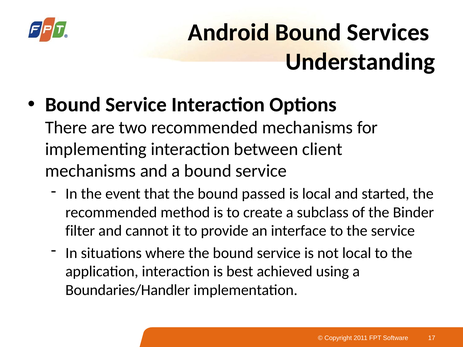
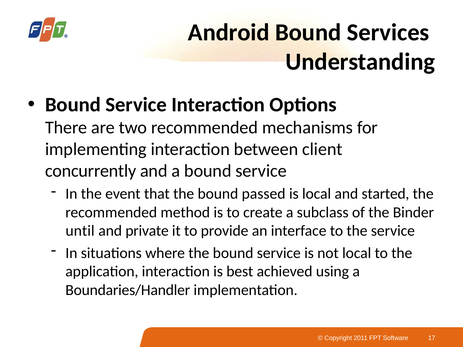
mechanisms at (91, 171): mechanisms -> concurrently
filter: filter -> until
cannot: cannot -> private
